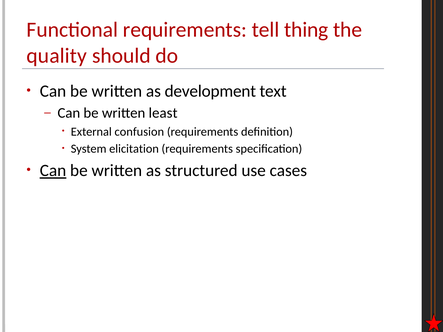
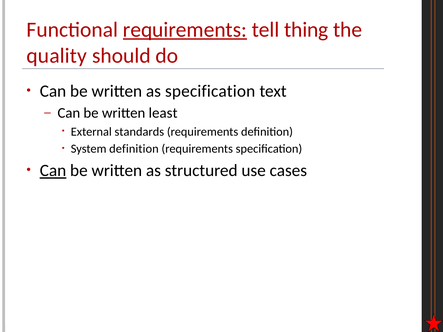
requirements at (185, 30) underline: none -> present
as development: development -> specification
confusion: confusion -> standards
System elicitation: elicitation -> definition
